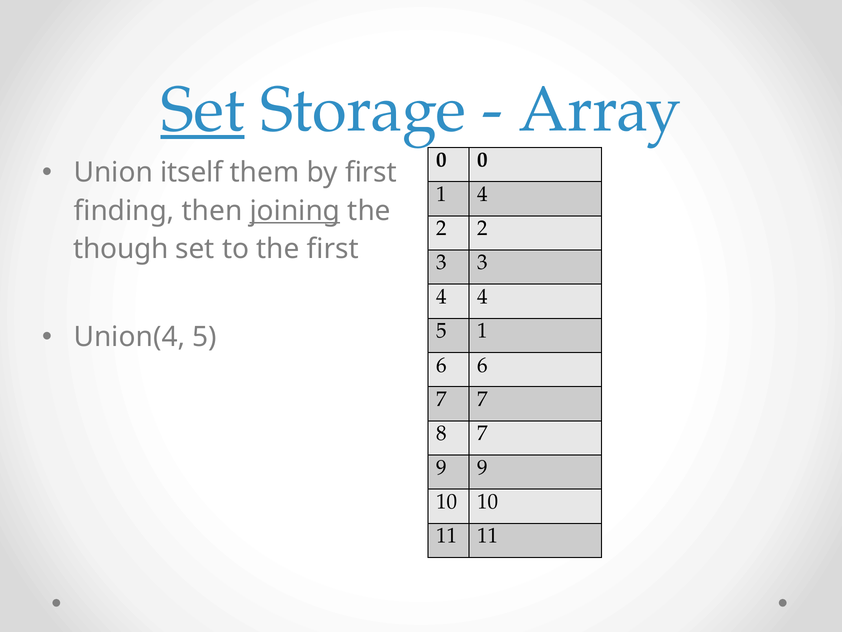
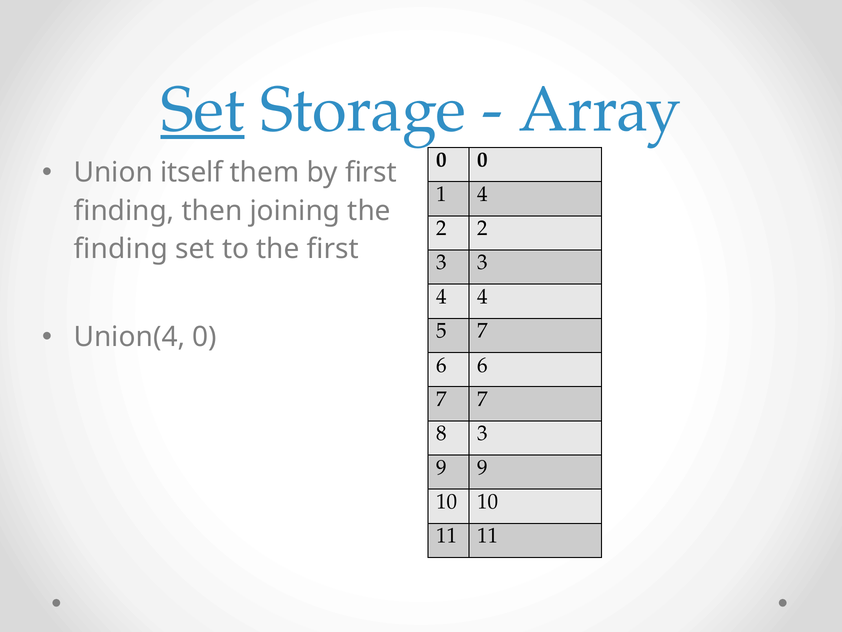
joining underline: present -> none
though at (121, 249): though -> finding
Union(4 5: 5 -> 0
5 1: 1 -> 7
8 7: 7 -> 3
